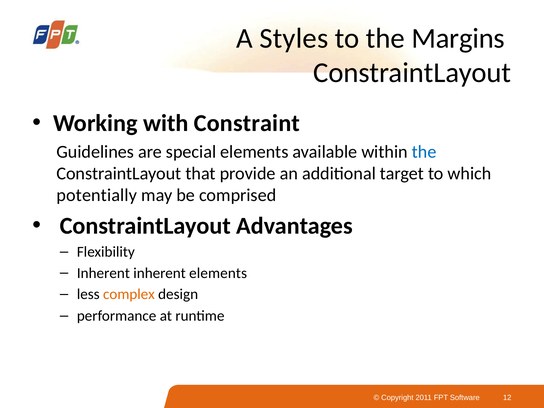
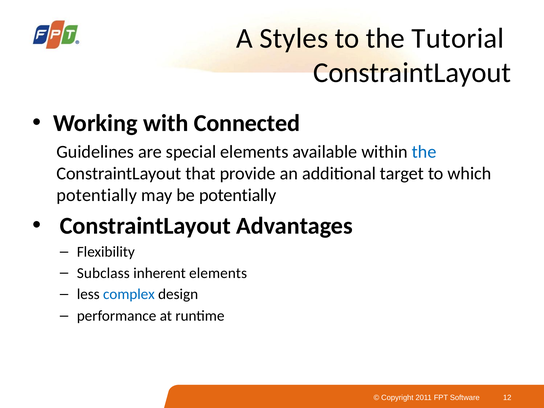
Margins: Margins -> Tutorial
Constraint: Constraint -> Connected
be comprised: comprised -> potentially
Inherent at (103, 273): Inherent -> Subclass
complex colour: orange -> blue
